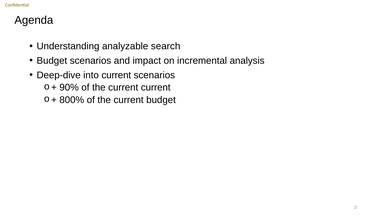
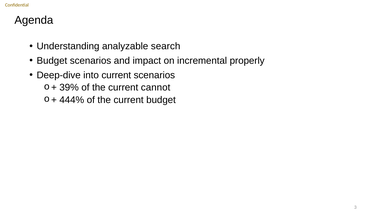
analysis: analysis -> properly
90%: 90% -> 39%
current current: current -> cannot
800%: 800% -> 444%
